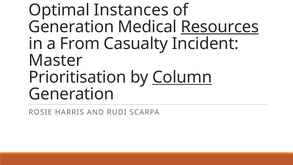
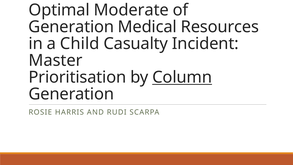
Instances: Instances -> Moderate
Resources underline: present -> none
From: From -> Child
